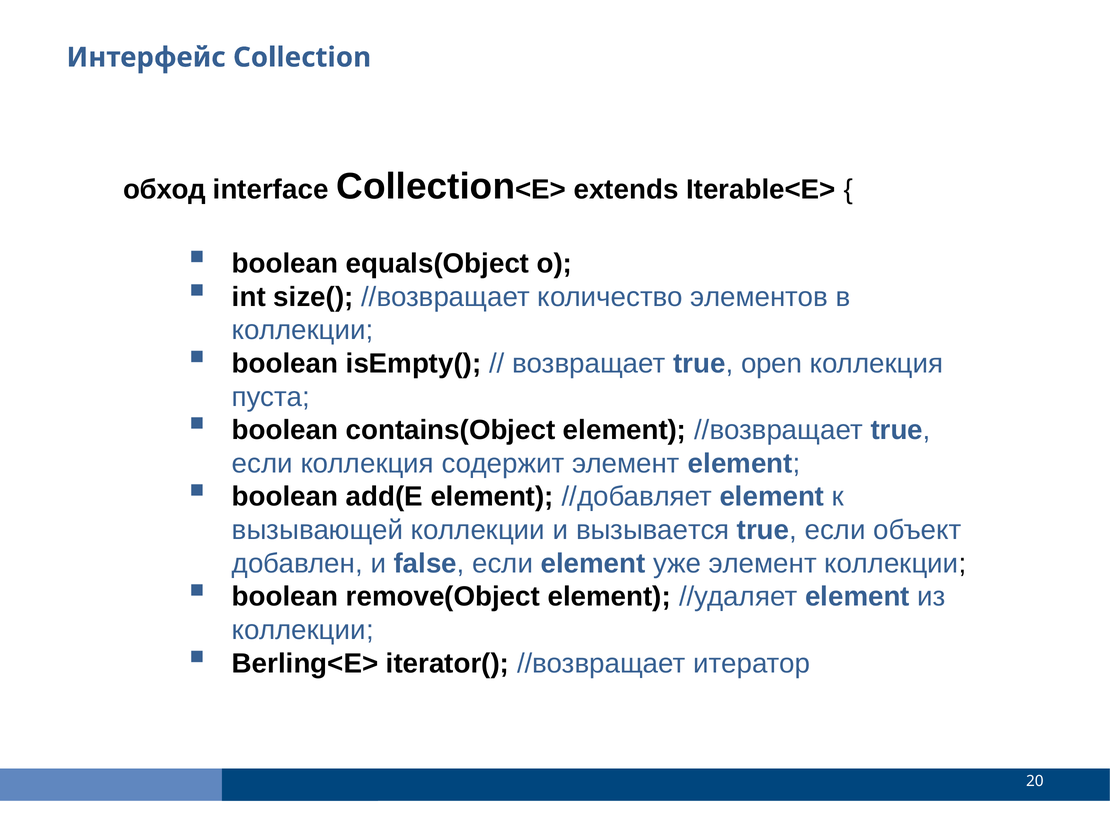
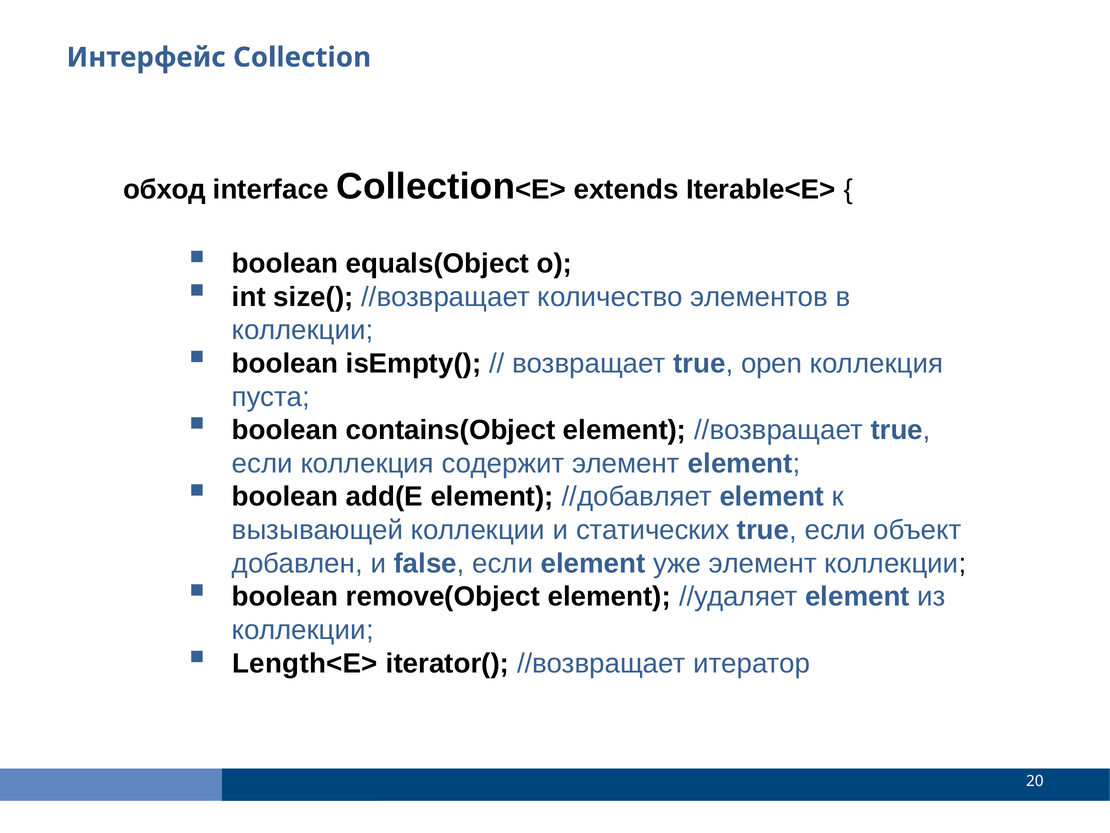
вызывается: вызывается -> статических
Berling<E>: Berling<E> -> Length<E>
